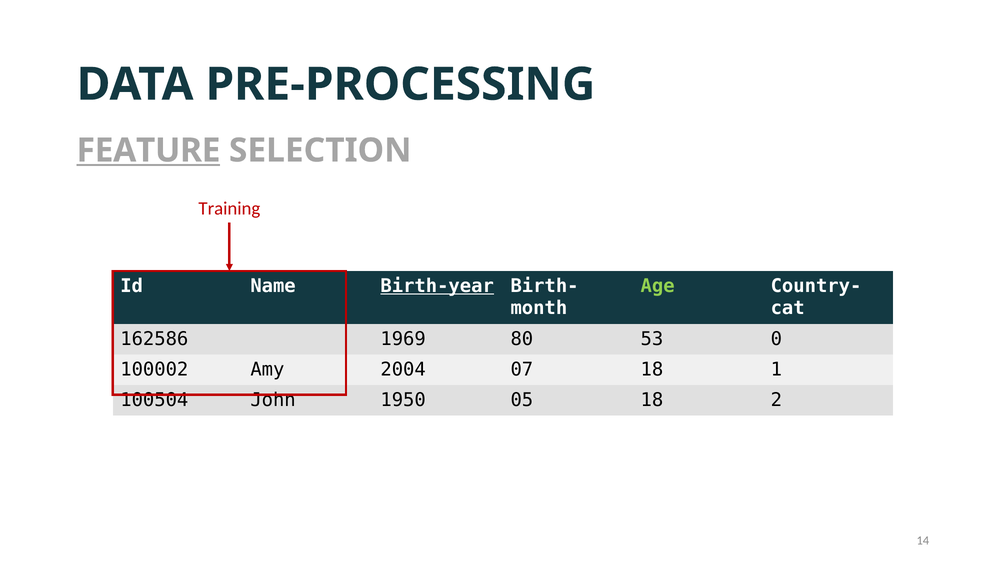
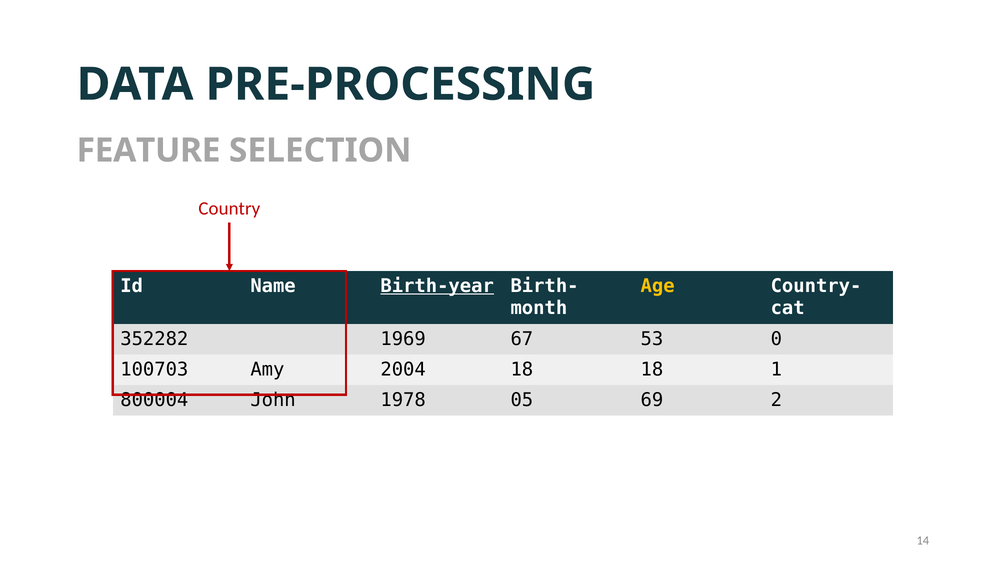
FEATURE underline: present -> none
Training: Training -> Country
Age colour: light green -> yellow
162586: 162586 -> 352282
80: 80 -> 67
100002: 100002 -> 100703
2004 07: 07 -> 18
100504: 100504 -> 800004
1950: 1950 -> 1978
05 18: 18 -> 69
